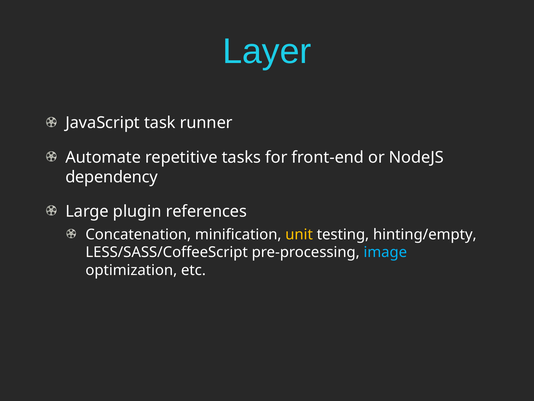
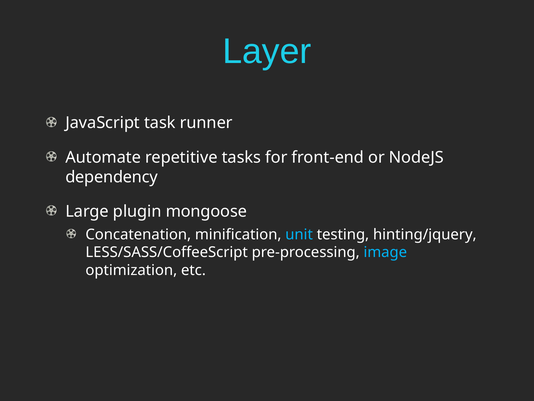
references: references -> mongoose
unit colour: yellow -> light blue
hinting/empty: hinting/empty -> hinting/jquery
